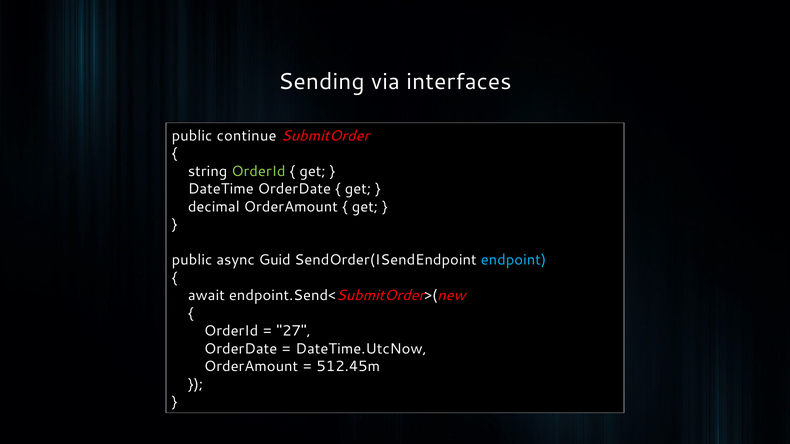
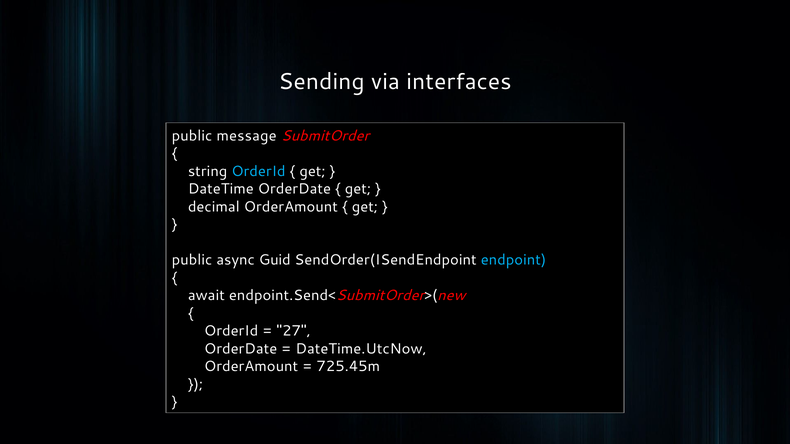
continue: continue -> message
OrderId at (258, 171) colour: light green -> light blue
512.45m: 512.45m -> 725.45m
